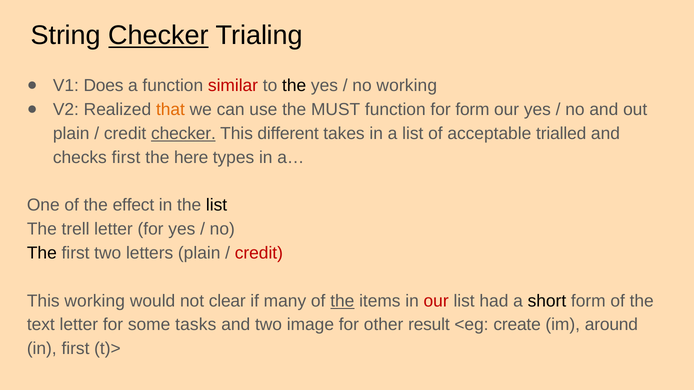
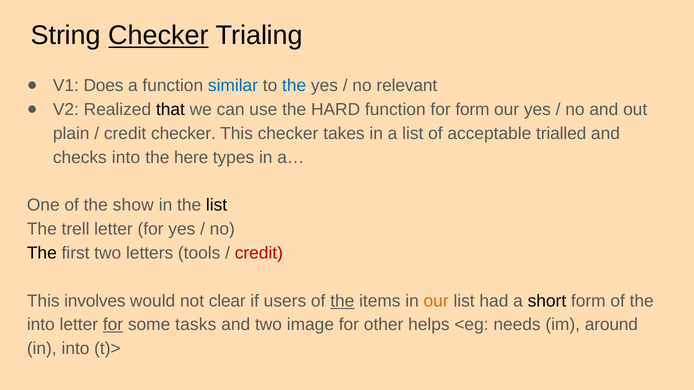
similar colour: red -> blue
the at (294, 86) colour: black -> blue
no working: working -> relevant
that colour: orange -> black
MUST: MUST -> HARD
checker at (183, 134) underline: present -> none
This different: different -> checker
checks first: first -> into
effect: effect -> show
letters plain: plain -> tools
This working: working -> involves
many: many -> users
our at (436, 301) colour: red -> orange
text at (41, 325): text -> into
for at (113, 325) underline: none -> present
result: result -> helps
create: create -> needs
in first: first -> into
